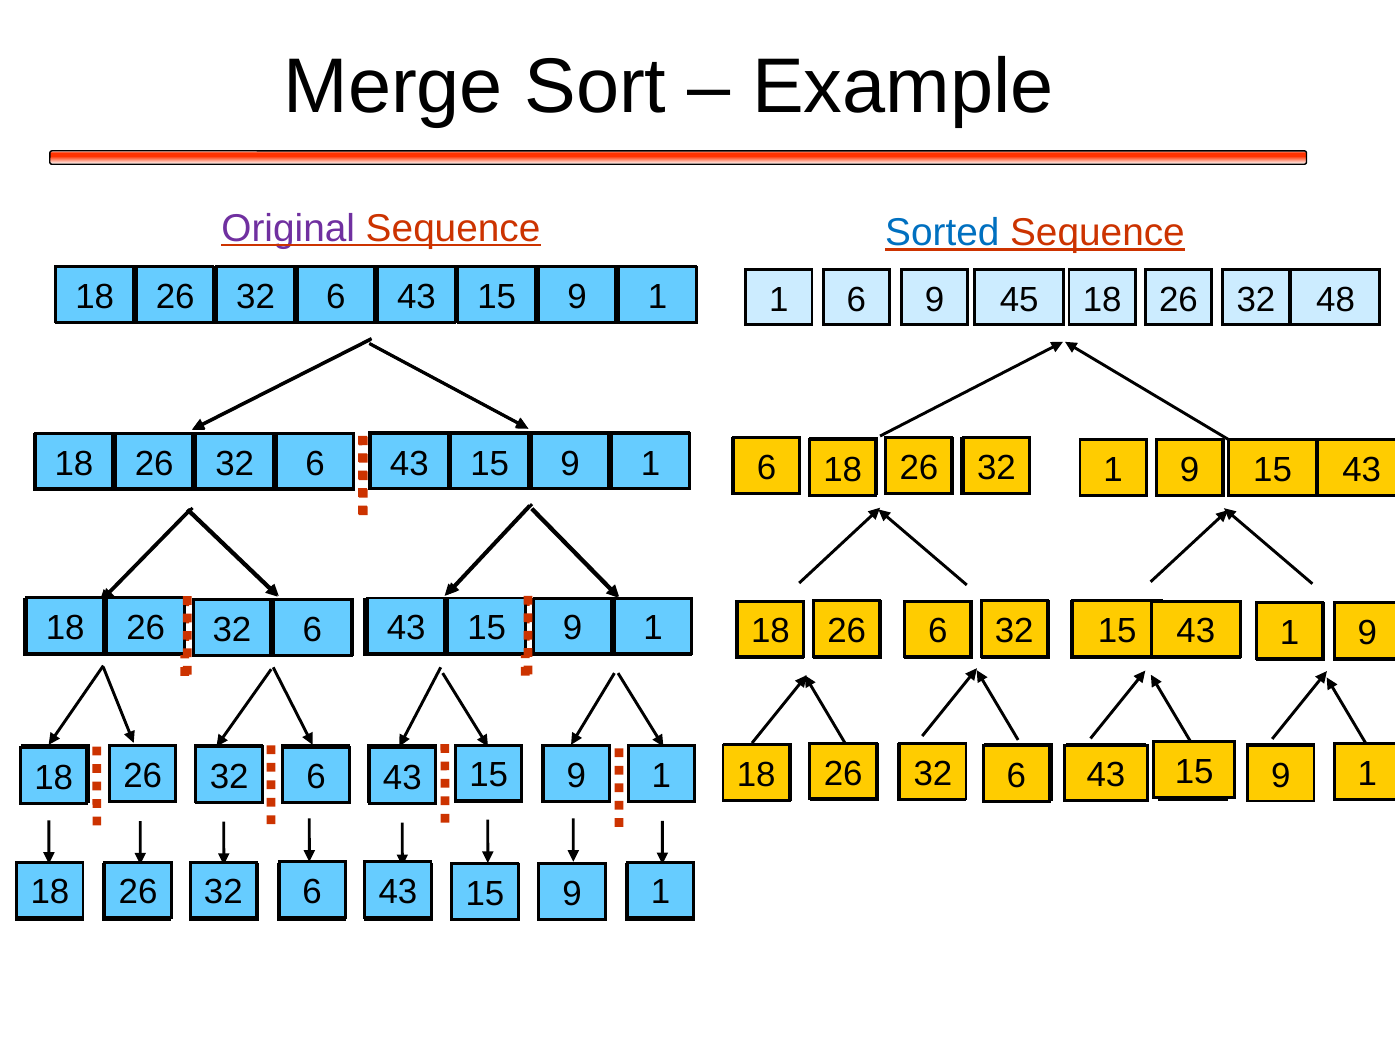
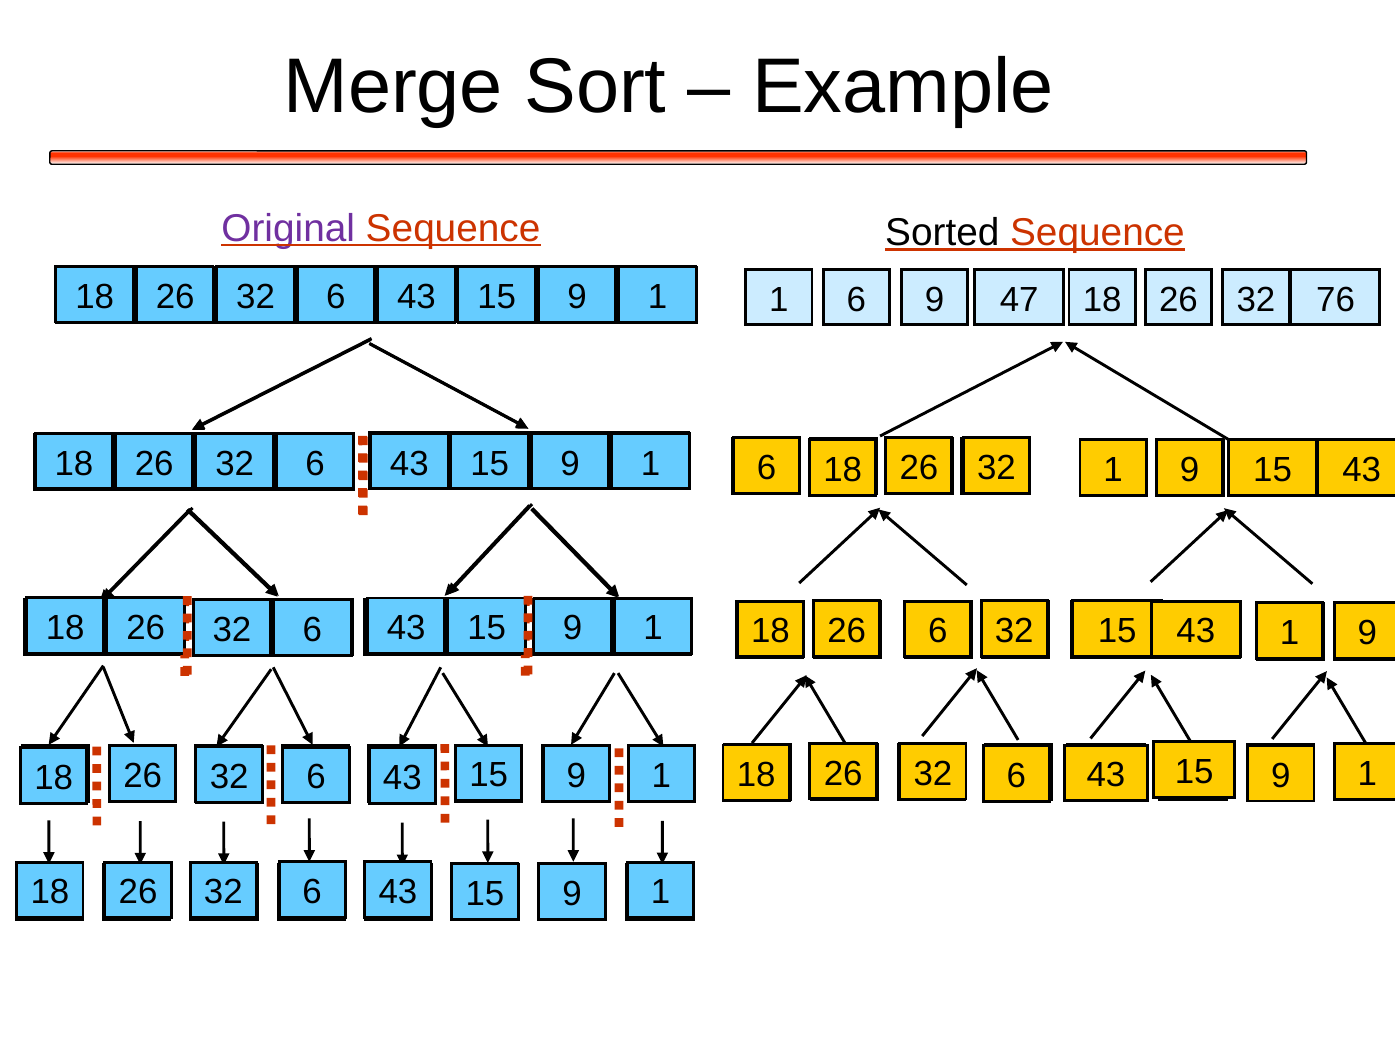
Sorted colour: blue -> black
45: 45 -> 47
48: 48 -> 76
